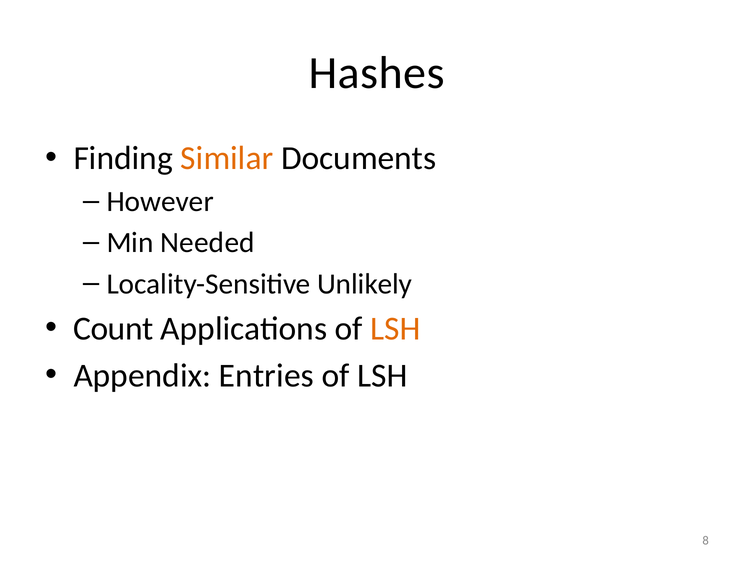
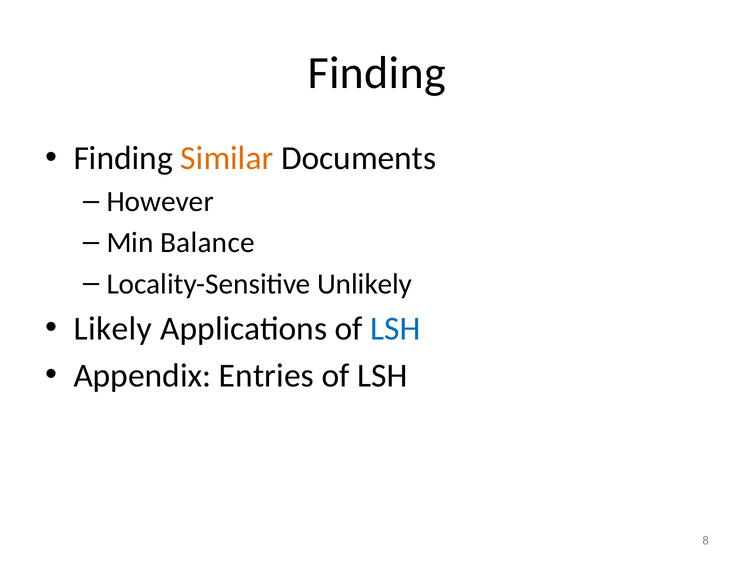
Hashes at (377, 73): Hashes -> Finding
Needed: Needed -> Balance
Count: Count -> Likely
LSH at (395, 328) colour: orange -> blue
